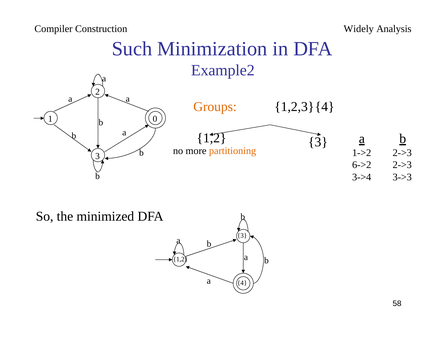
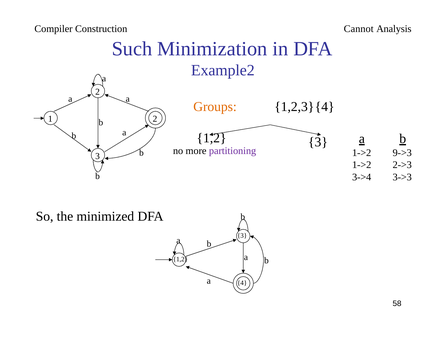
Widely: Widely -> Cannot
b 0: 0 -> 2
partitioning colour: orange -> purple
2->3 at (402, 153): 2->3 -> 9->3
6->2 at (362, 165): 6->2 -> 1->2
